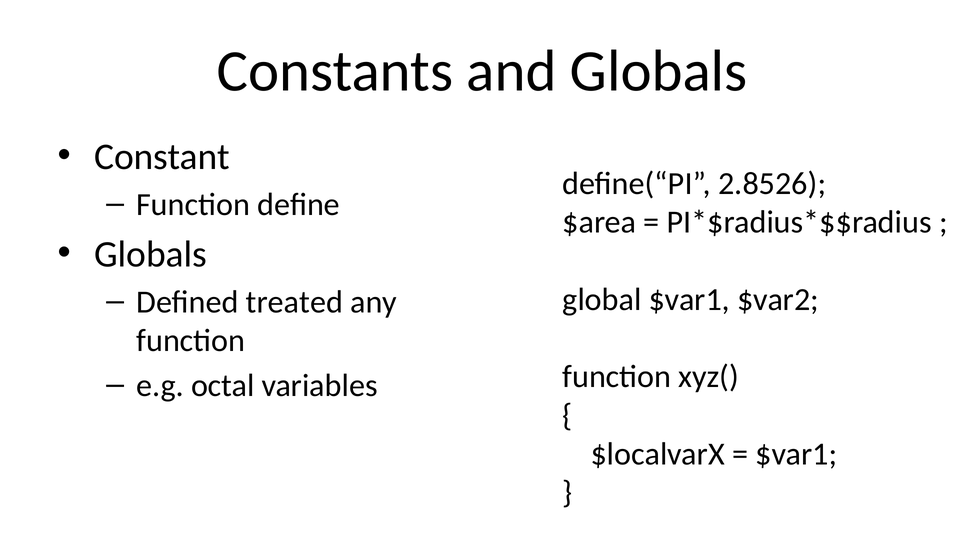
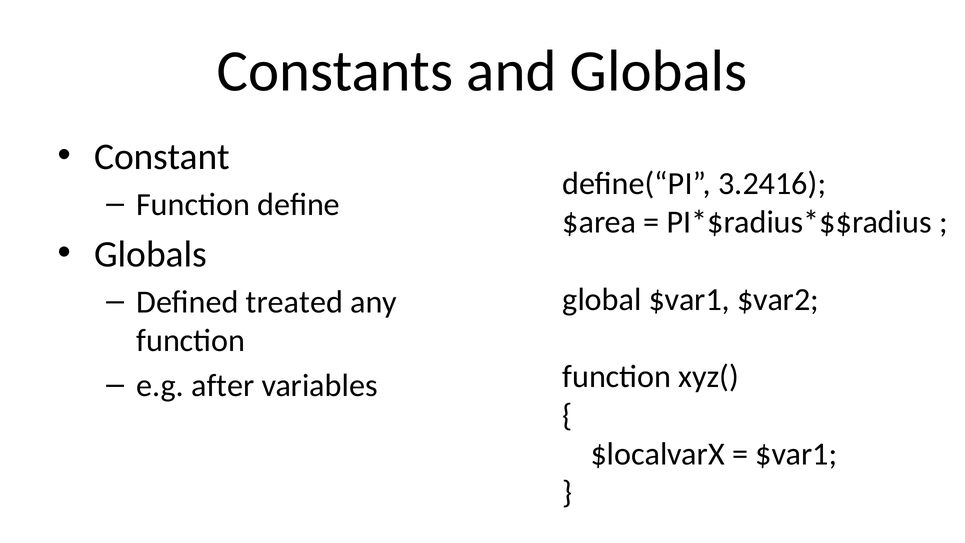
2.8526: 2.8526 -> 3.2416
octal: octal -> after
